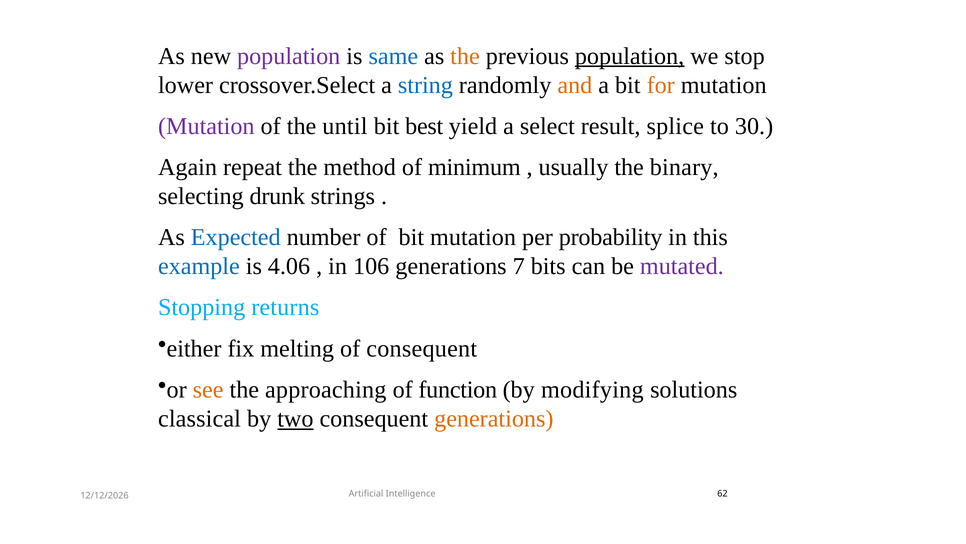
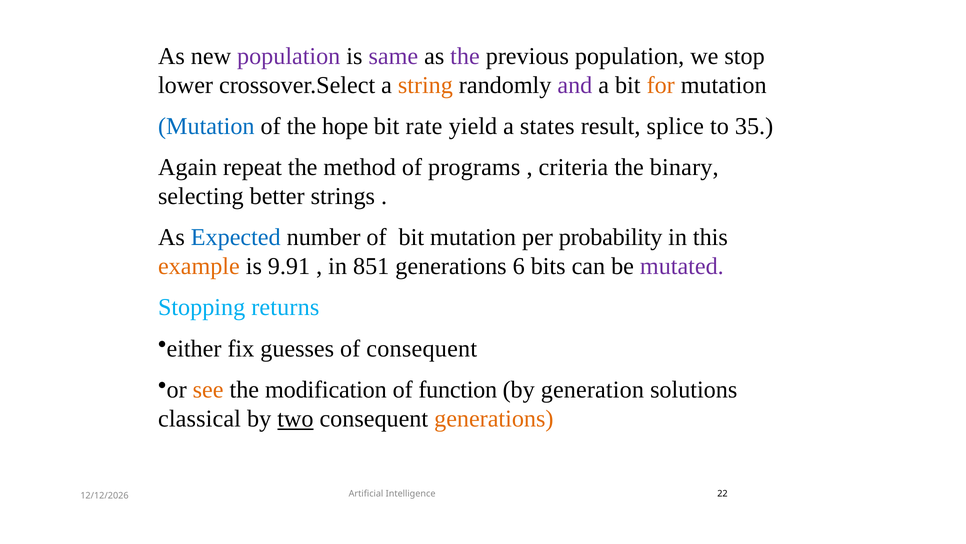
same colour: blue -> purple
the at (465, 56) colour: orange -> purple
population at (630, 56) underline: present -> none
string colour: blue -> orange
and colour: orange -> purple
Mutation at (206, 126) colour: purple -> blue
until: until -> hope
best: best -> rate
select: select -> states
30: 30 -> 35
minimum: minimum -> programs
usually: usually -> criteria
drunk: drunk -> better
example colour: blue -> orange
4.06: 4.06 -> 9.91
106: 106 -> 851
7: 7 -> 6
melting: melting -> guesses
approaching: approaching -> modification
modifying: modifying -> generation
62: 62 -> 22
